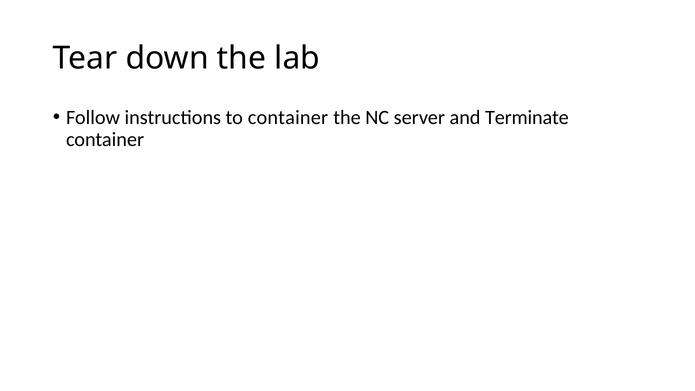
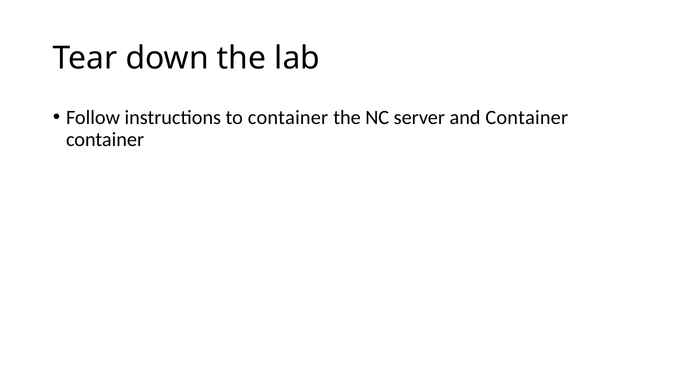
and Terminate: Terminate -> Container
